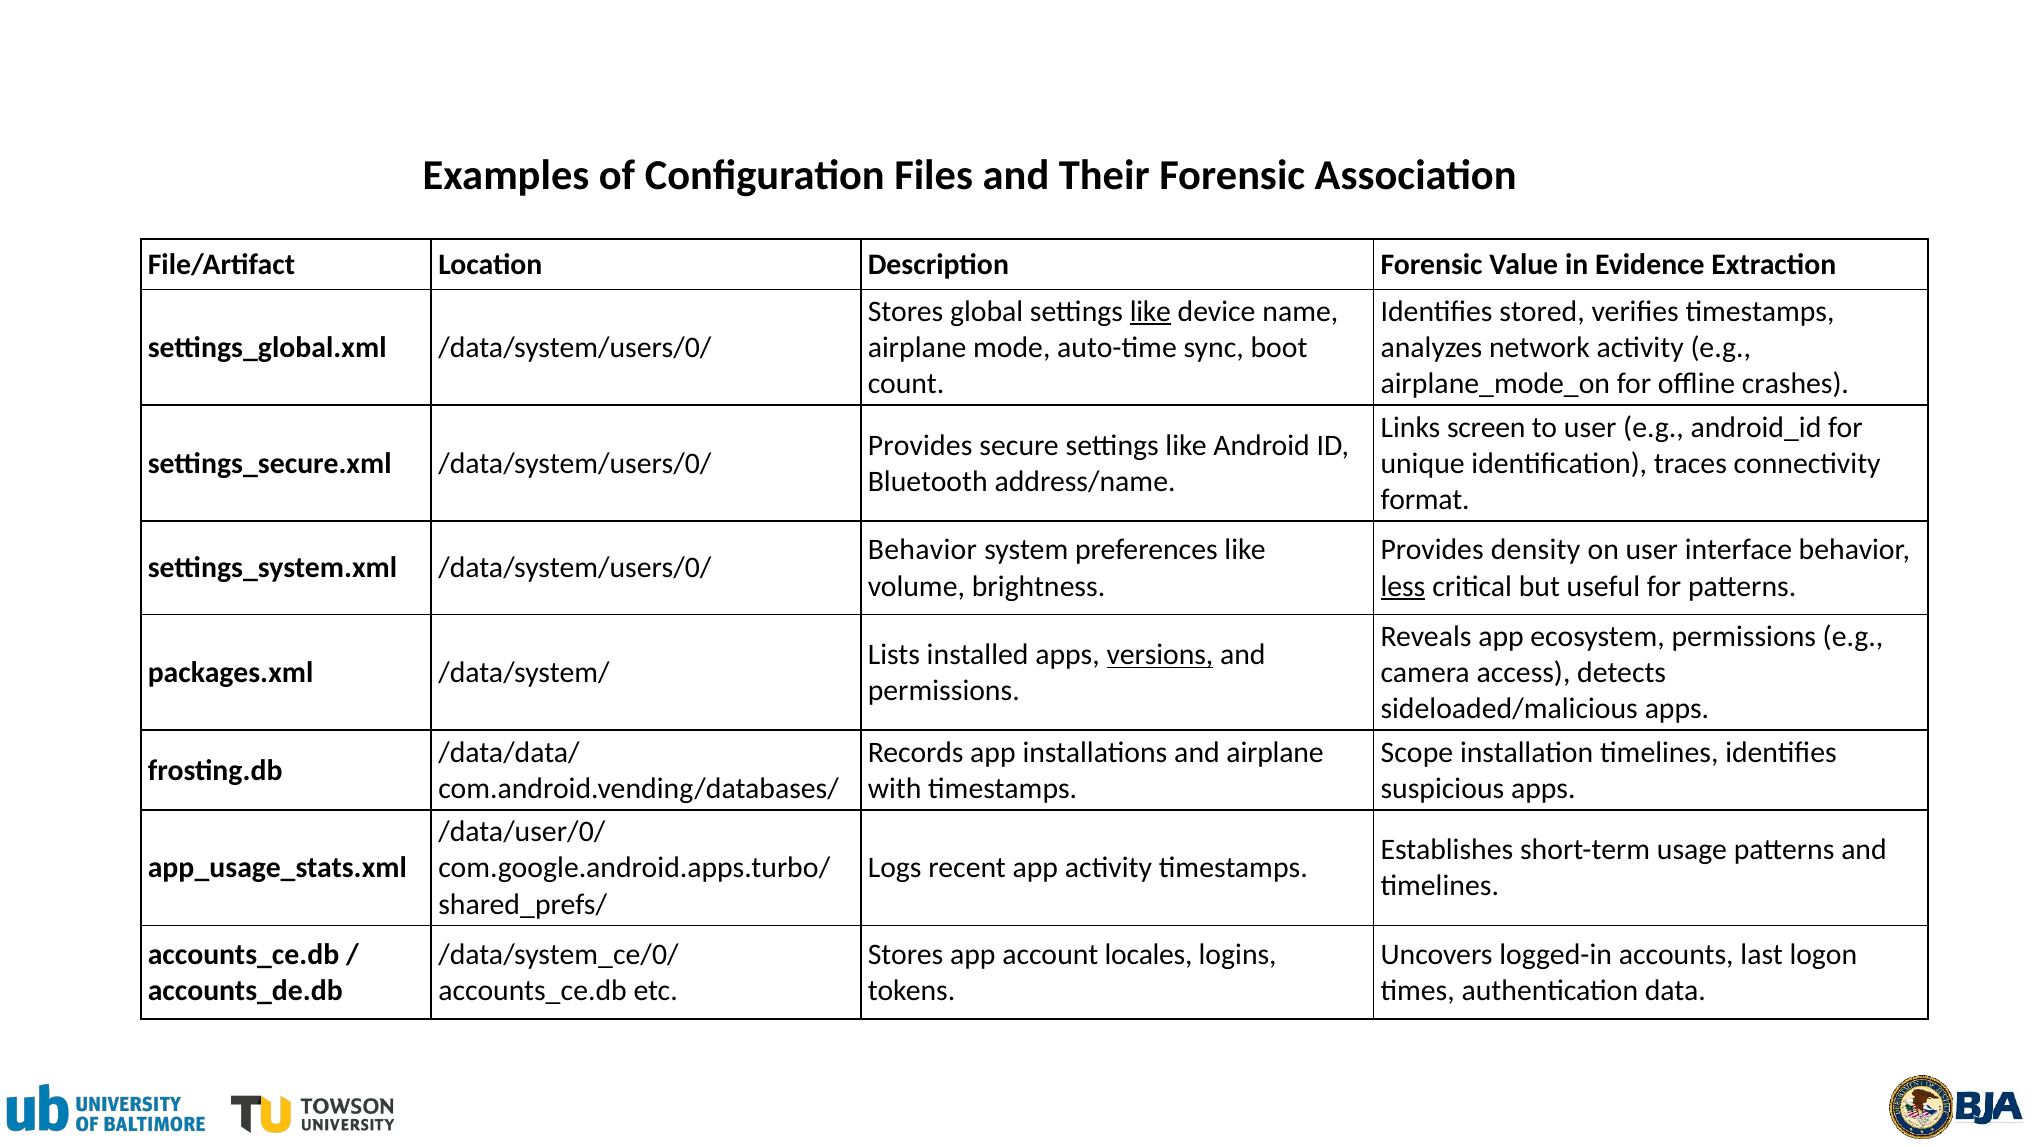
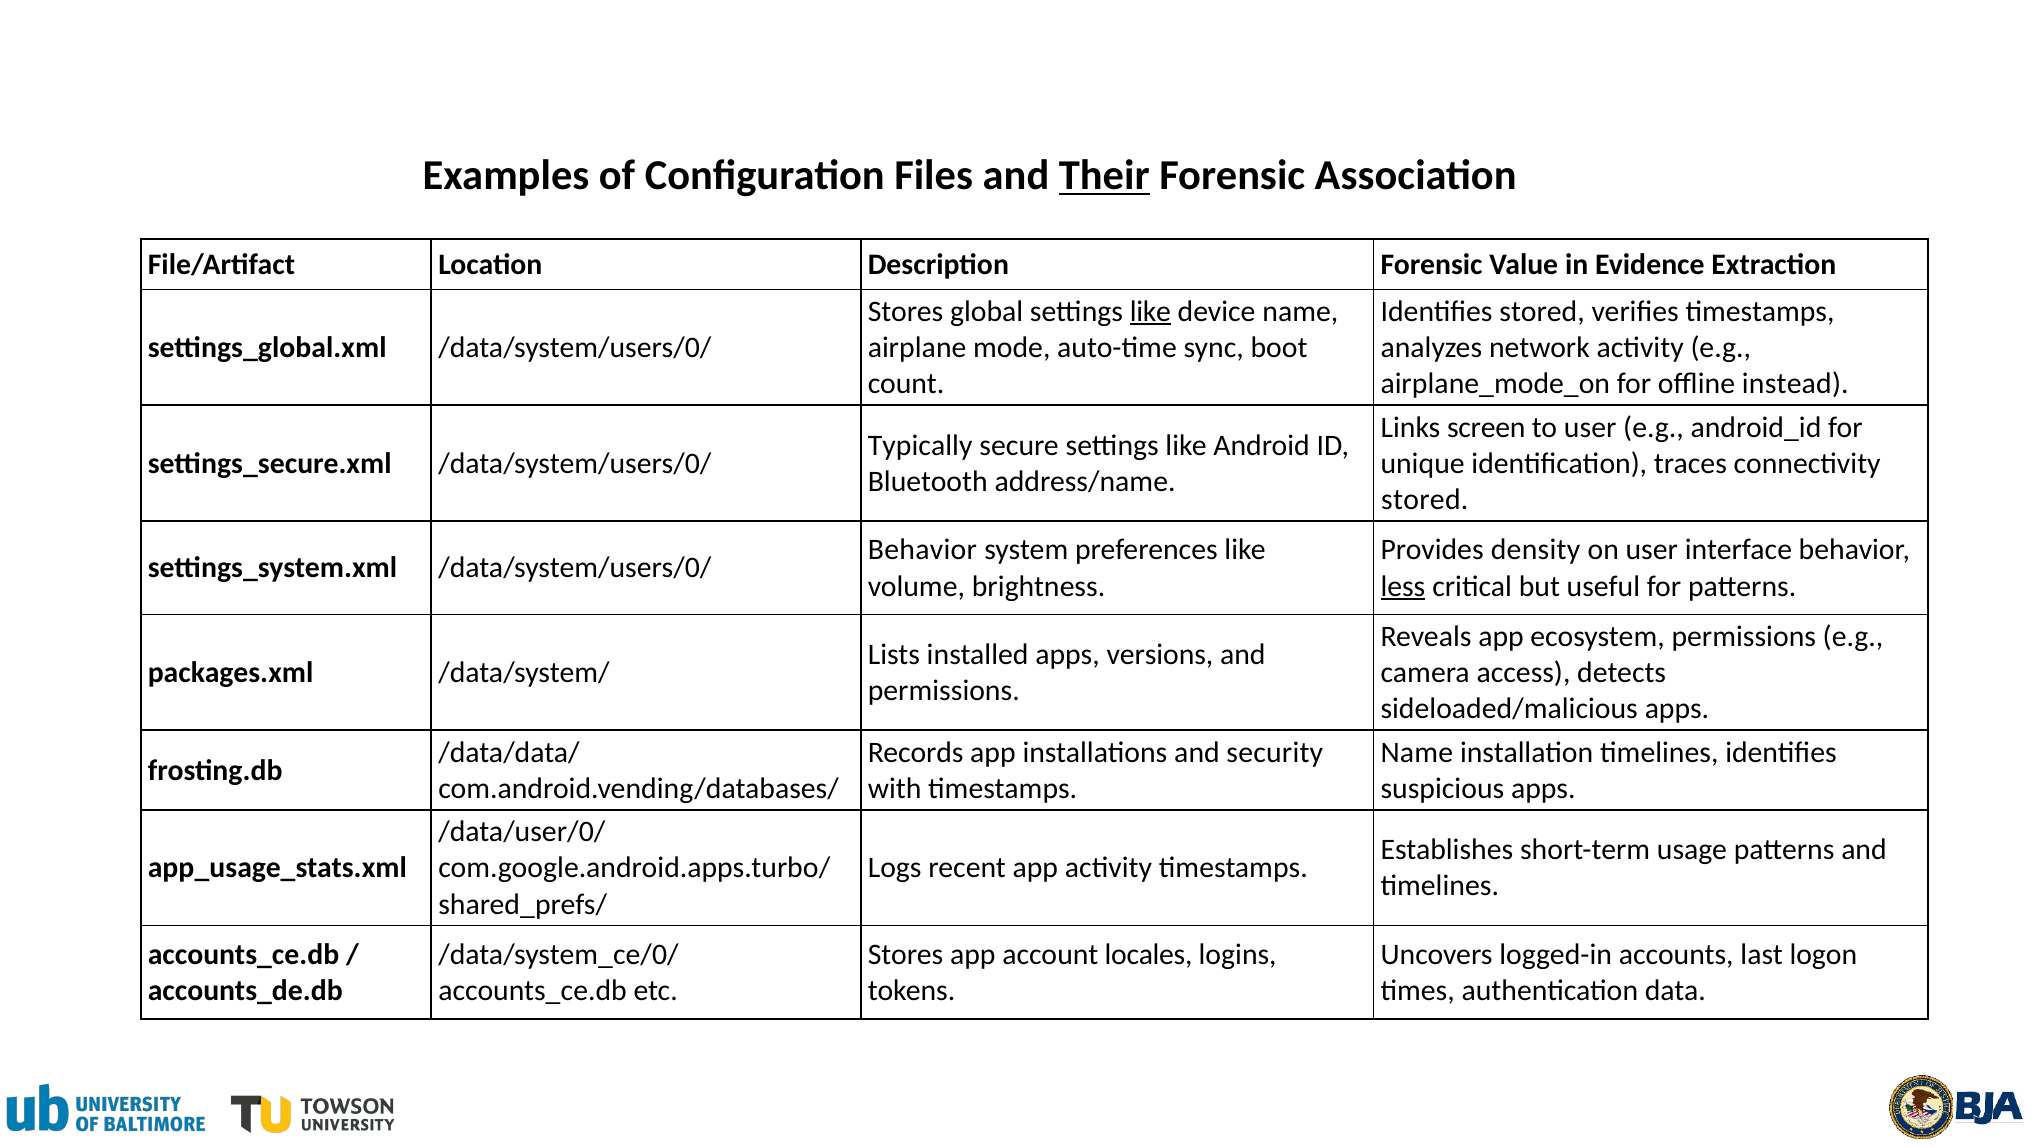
Their underline: none -> present
crashes: crashes -> instead
Provides at (920, 445): Provides -> Typically
format at (1425, 499): format -> stored
versions underline: present -> none
and airplane: airplane -> security
Scope at (1417, 752): Scope -> Name
